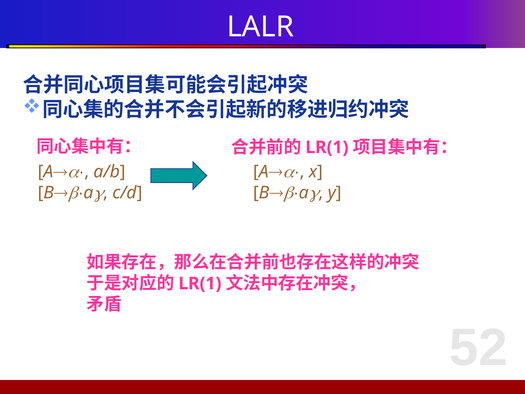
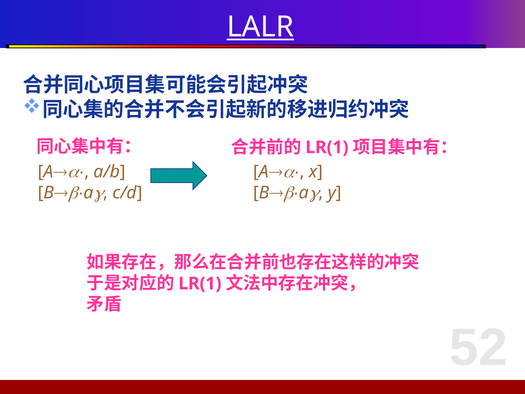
LALR underline: none -> present
